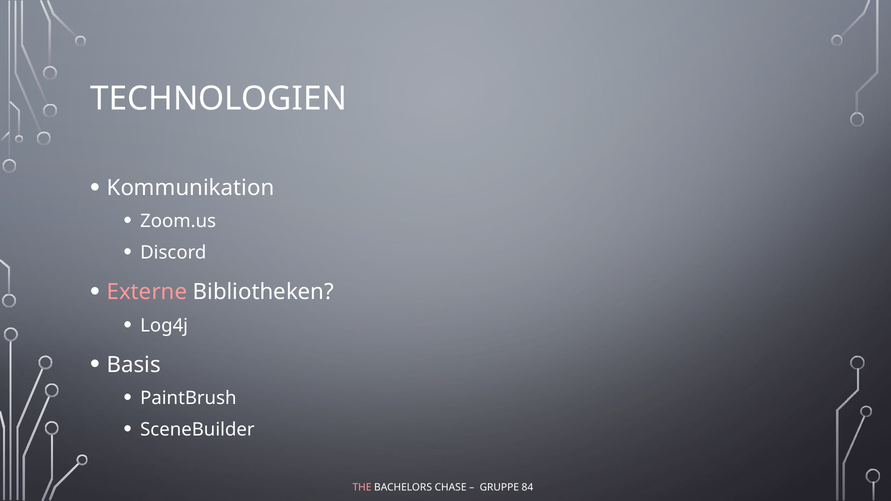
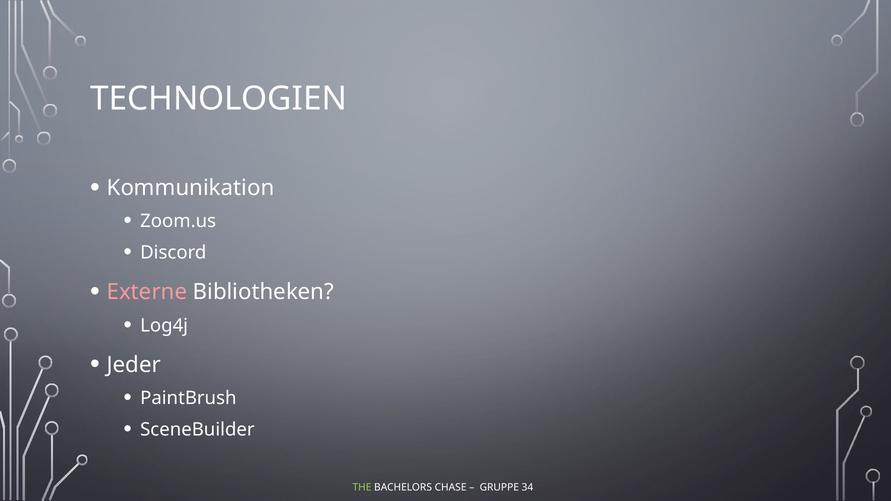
Basis: Basis -> Jeder
THE colour: pink -> light green
84: 84 -> 34
